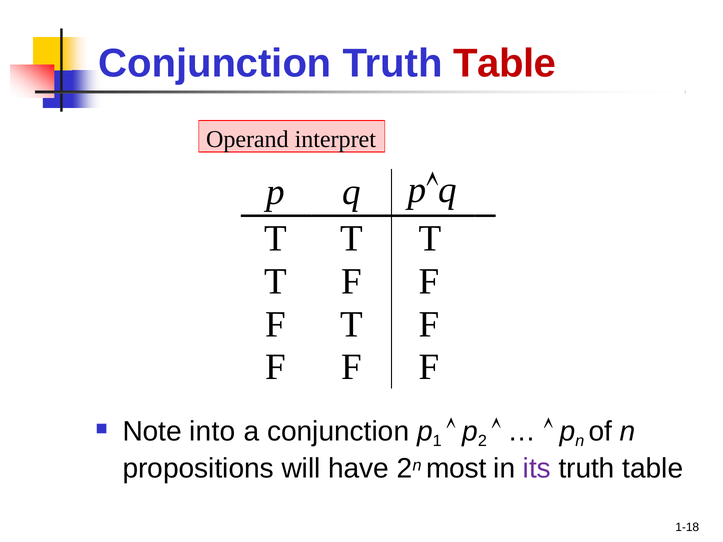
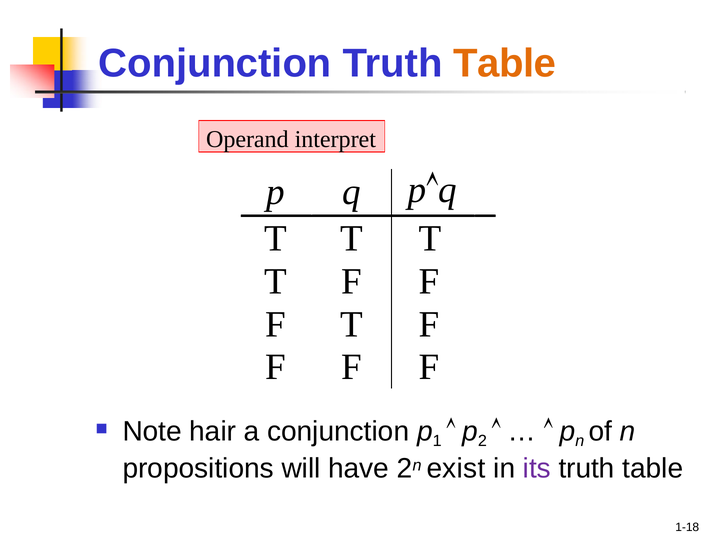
Table at (505, 63) colour: red -> orange
into: into -> hair
most: most -> exist
